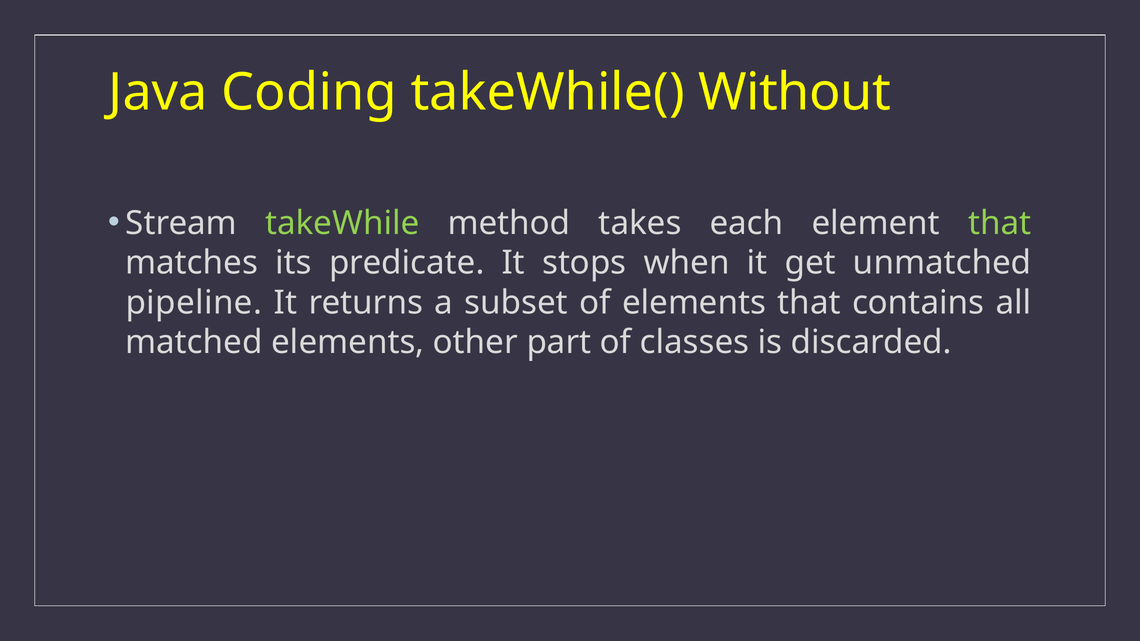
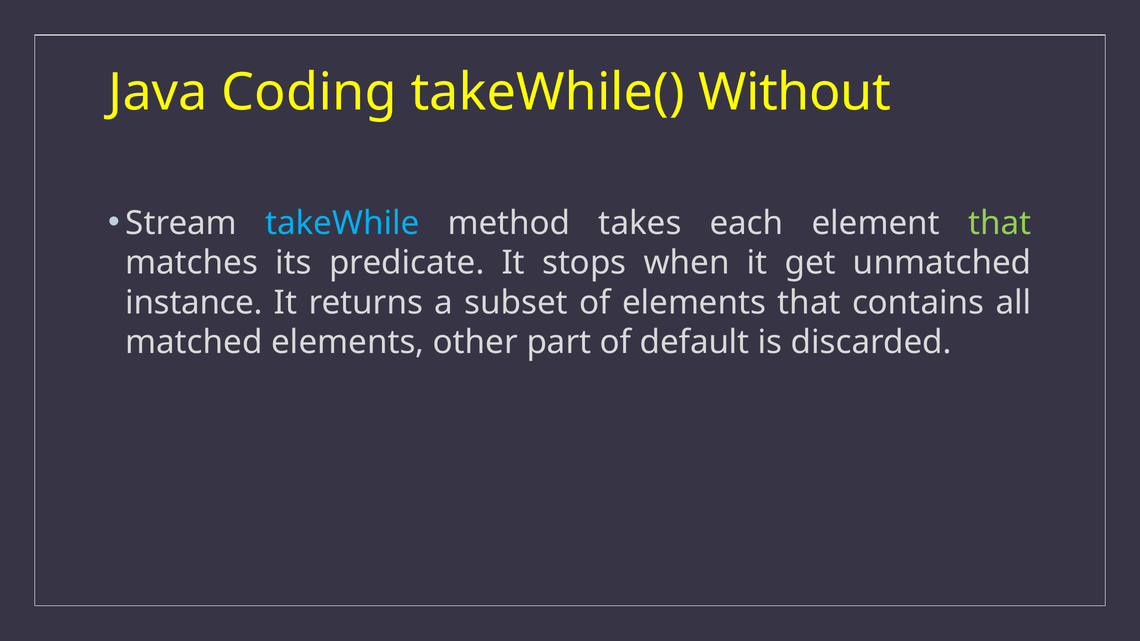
takeWhile colour: light green -> light blue
pipeline: pipeline -> instance
classes: classes -> default
